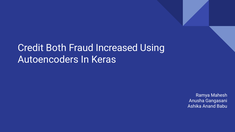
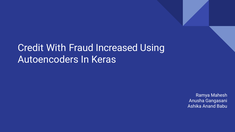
Both: Both -> With
